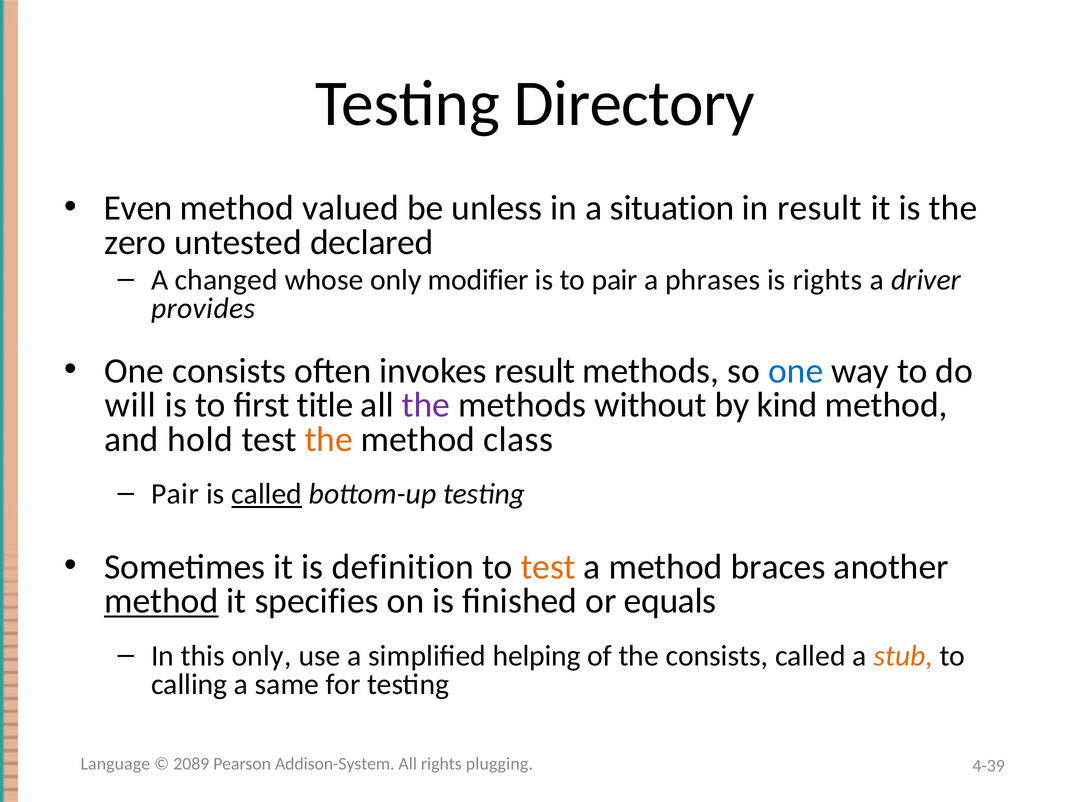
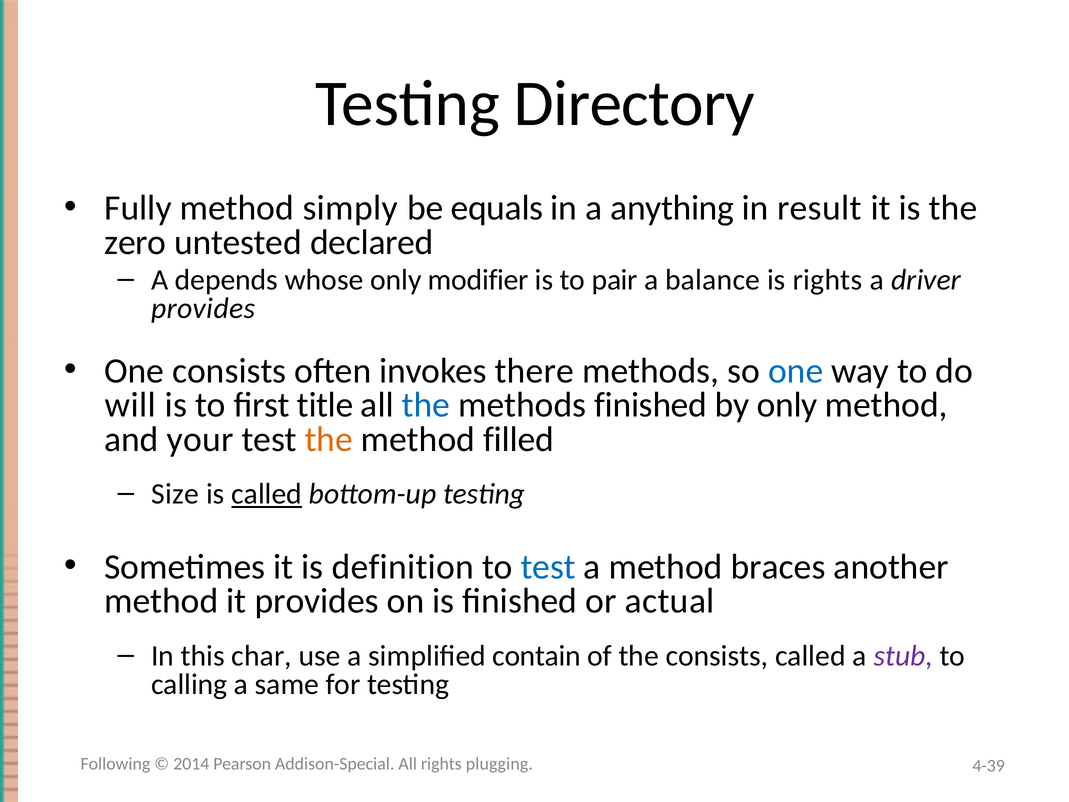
Even: Even -> Fully
valued: valued -> simply
unless: unless -> equals
situation: situation -> anything
changed: changed -> depends
phrases: phrases -> balance
invokes result: result -> there
the at (426, 405) colour: purple -> blue
methods without: without -> finished
by kind: kind -> only
hold: hold -> your
class: class -> filled
Pair at (175, 494): Pair -> Size
test at (548, 567) colour: orange -> blue
method at (161, 601) underline: present -> none
it specifies: specifies -> provides
equals: equals -> actual
this only: only -> char
helping: helping -> contain
stub colour: orange -> purple
Language: Language -> Following
2089: 2089 -> 2014
Addison-System: Addison-System -> Addison-Special
